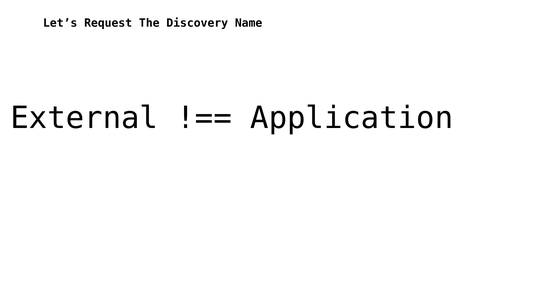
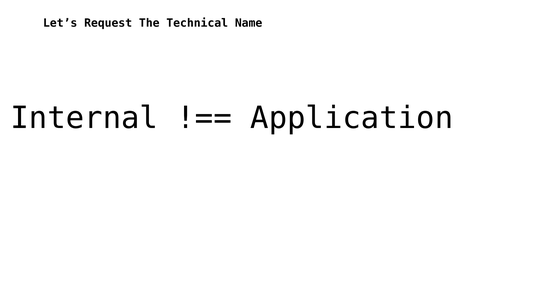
Discovery: Discovery -> Technical
External: External -> Internal
